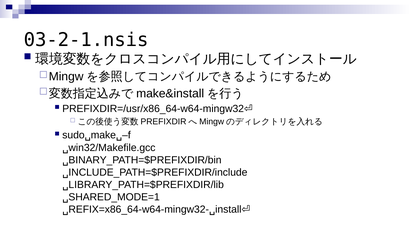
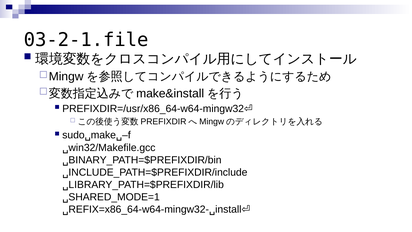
03-2-1.nsis: 03-2-1.nsis -> 03-2-1.file
